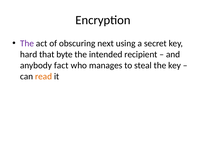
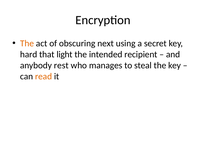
The at (27, 43) colour: purple -> orange
byte: byte -> light
fact: fact -> rest
